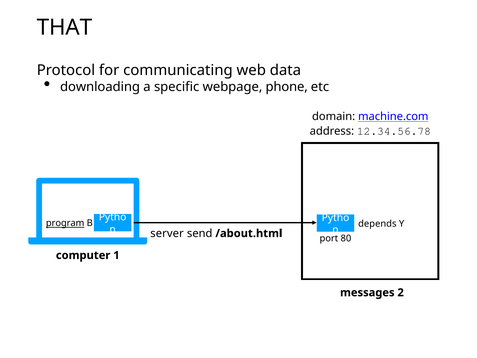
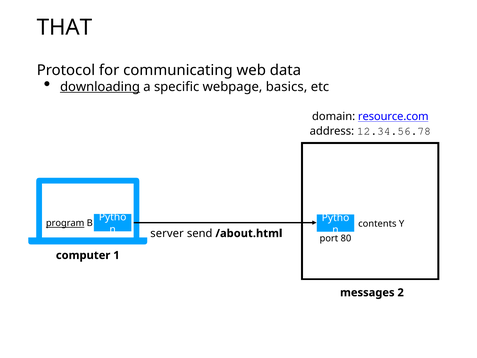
downloading underline: none -> present
phone: phone -> basics
machine.com: machine.com -> resource.com
depends: depends -> contents
